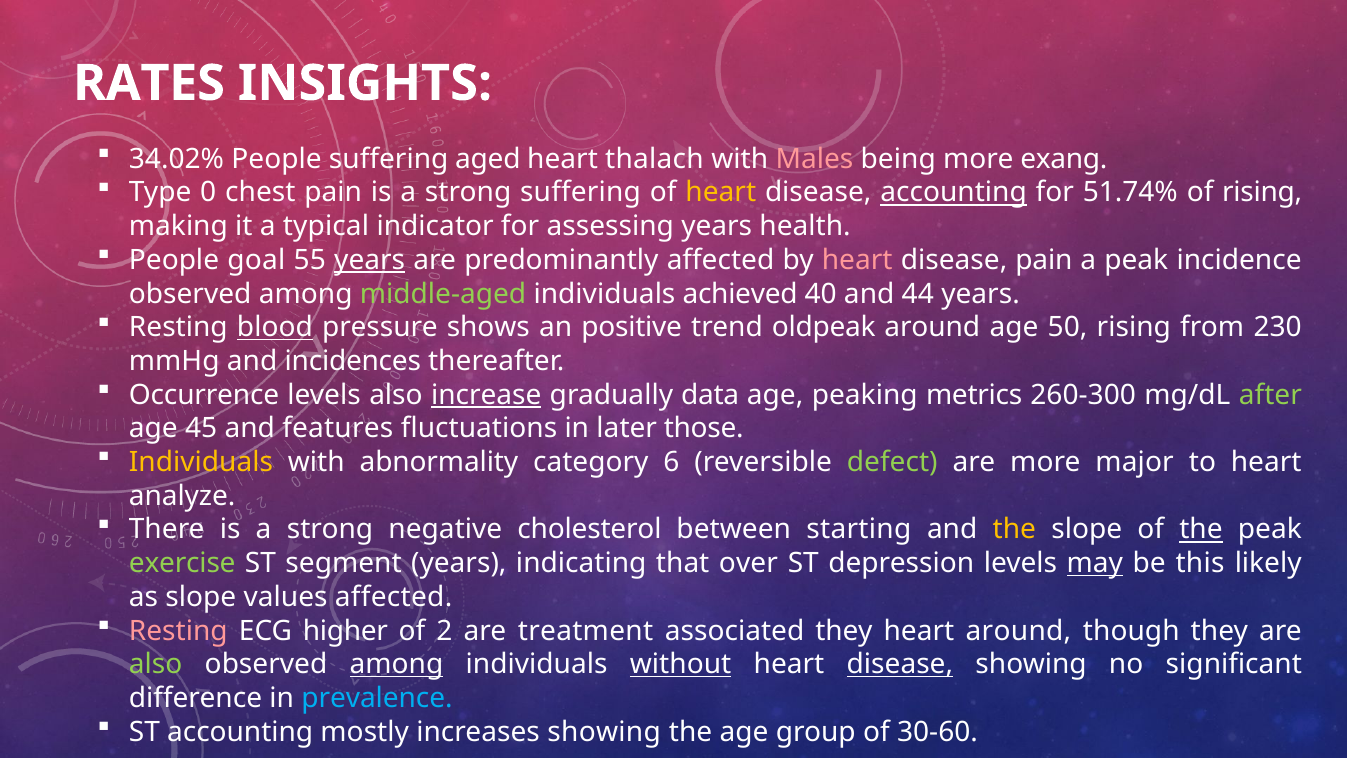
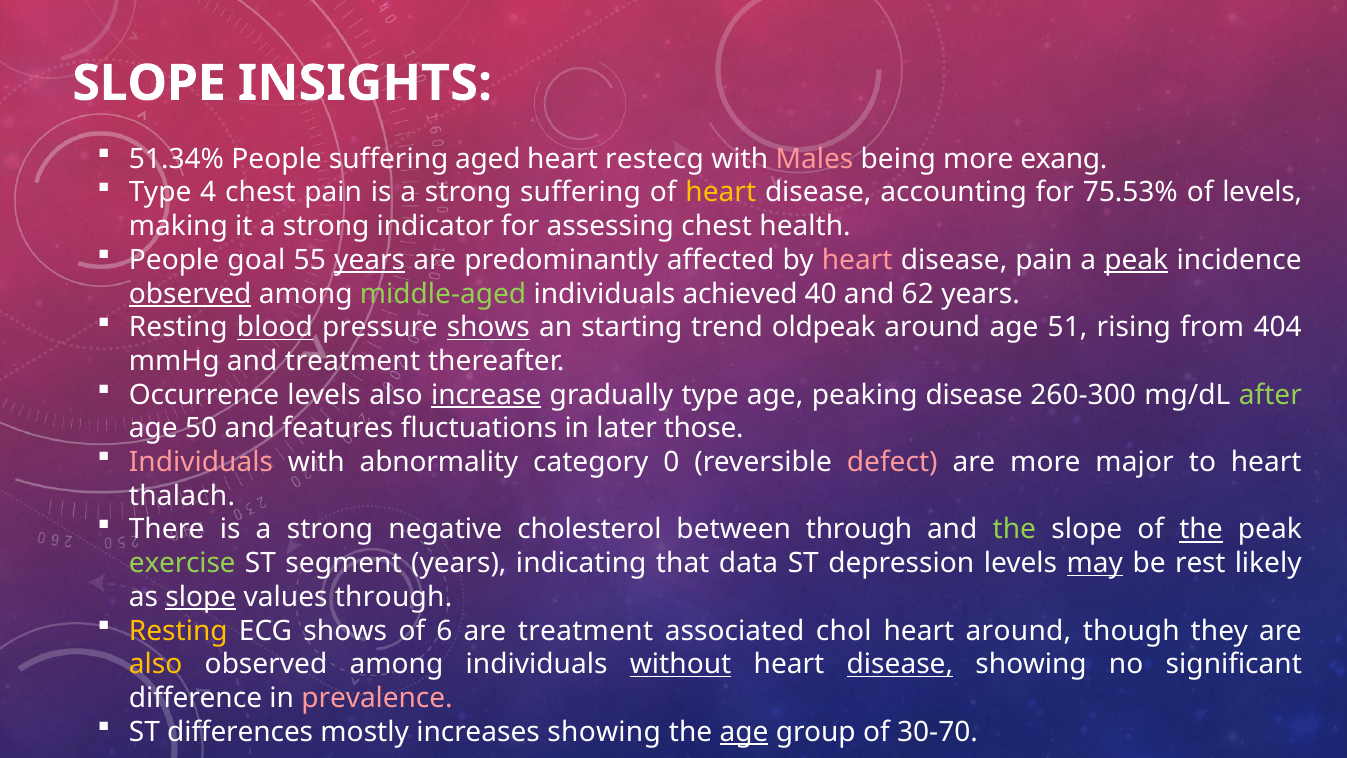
RATES at (149, 83): RATES -> SLOPE
34.02%: 34.02% -> 51.34%
thalach: thalach -> restecg
0: 0 -> 4
accounting at (954, 193) underline: present -> none
51.74%: 51.74% -> 75.53%
of rising: rising -> levels
it a typical: typical -> strong
assessing years: years -> chest
peak at (1136, 260) underline: none -> present
observed at (190, 294) underline: none -> present
44: 44 -> 62
shows at (488, 327) underline: none -> present
positive: positive -> starting
50: 50 -> 51
230: 230 -> 404
and incidences: incidences -> treatment
gradually data: data -> type
peaking metrics: metrics -> disease
45: 45 -> 50
Individuals at (201, 462) colour: yellow -> pink
6: 6 -> 0
defect colour: light green -> pink
analyze: analyze -> thalach
between starting: starting -> through
the at (1014, 529) colour: yellow -> light green
over: over -> data
this: this -> rest
slope at (201, 597) underline: none -> present
values affected: affected -> through
Resting at (178, 630) colour: pink -> yellow
ECG higher: higher -> shows
2: 2 -> 6
associated they: they -> chol
also at (156, 664) colour: light green -> yellow
among at (397, 664) underline: present -> none
prevalence colour: light blue -> pink
ST accounting: accounting -> differences
age at (744, 732) underline: none -> present
30-60: 30-60 -> 30-70
